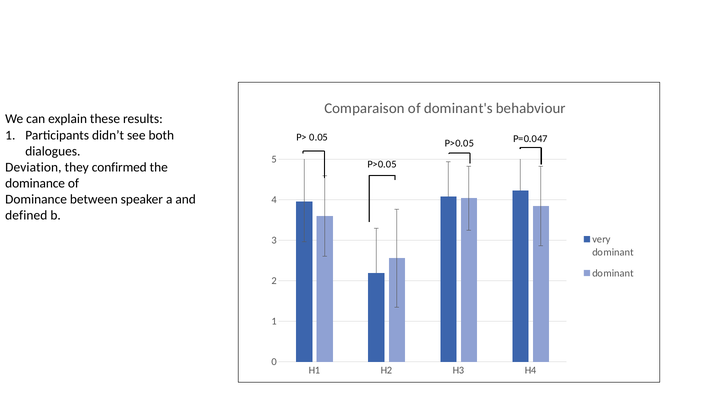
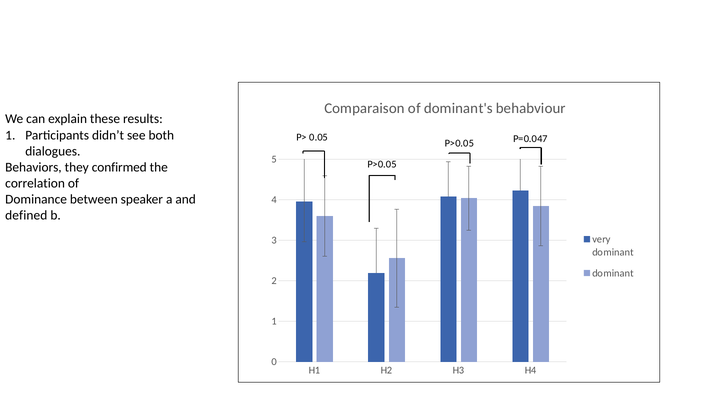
Deviation: Deviation -> Behaviors
dominance at (35, 183): dominance -> correlation
